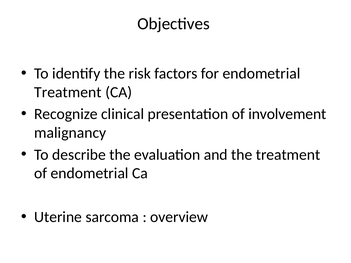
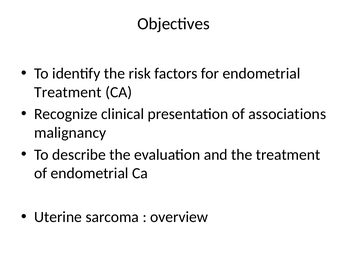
involvement: involvement -> associations
